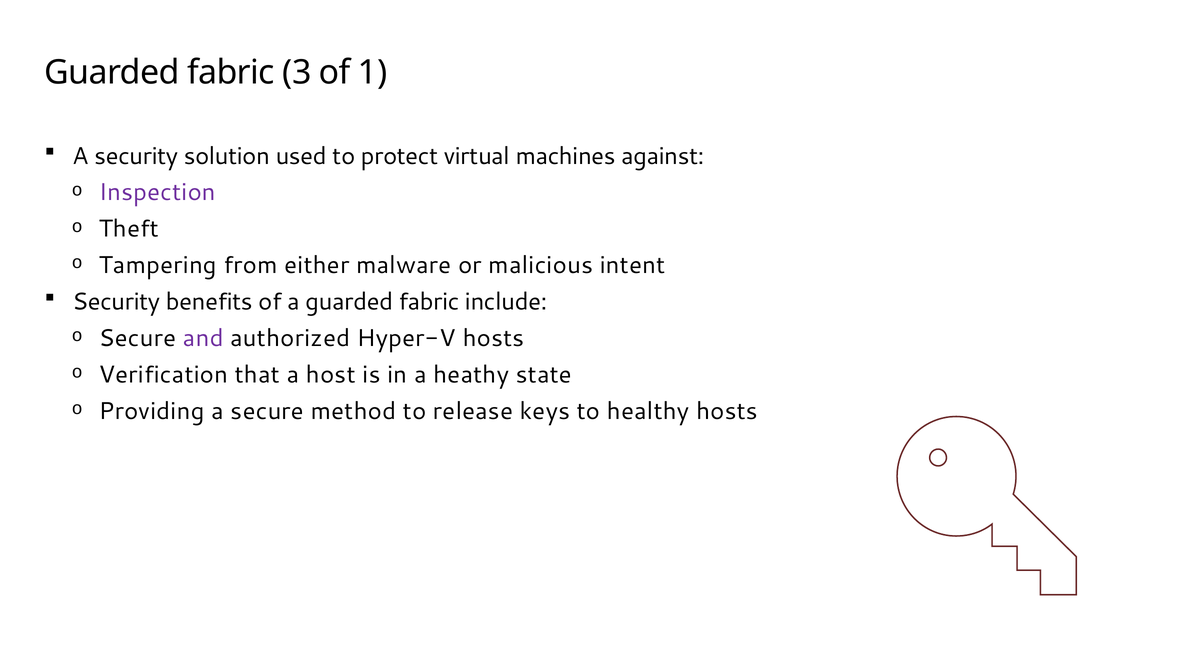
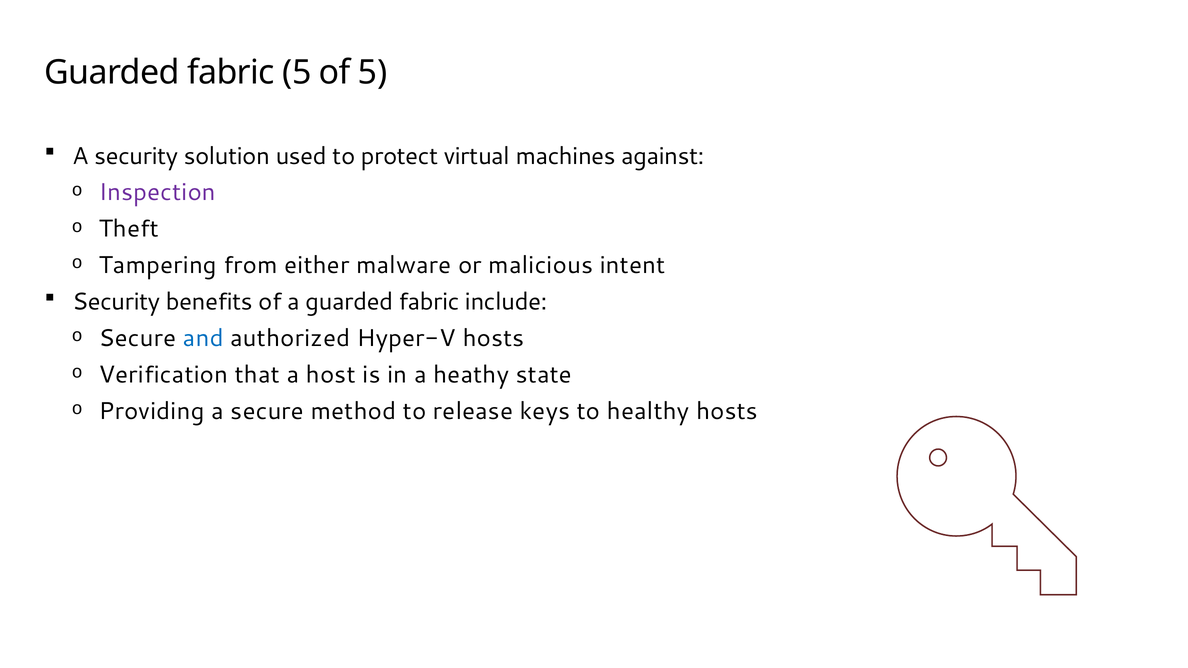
fabric 3: 3 -> 5
of 1: 1 -> 5
and colour: purple -> blue
